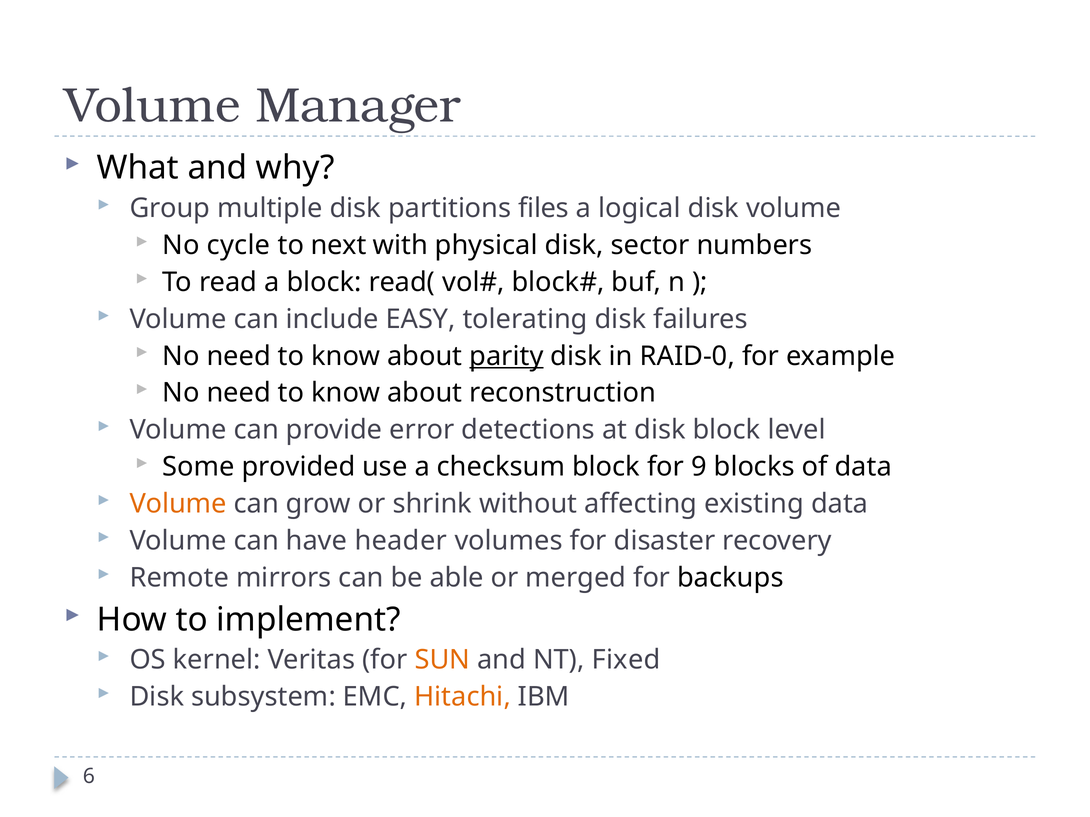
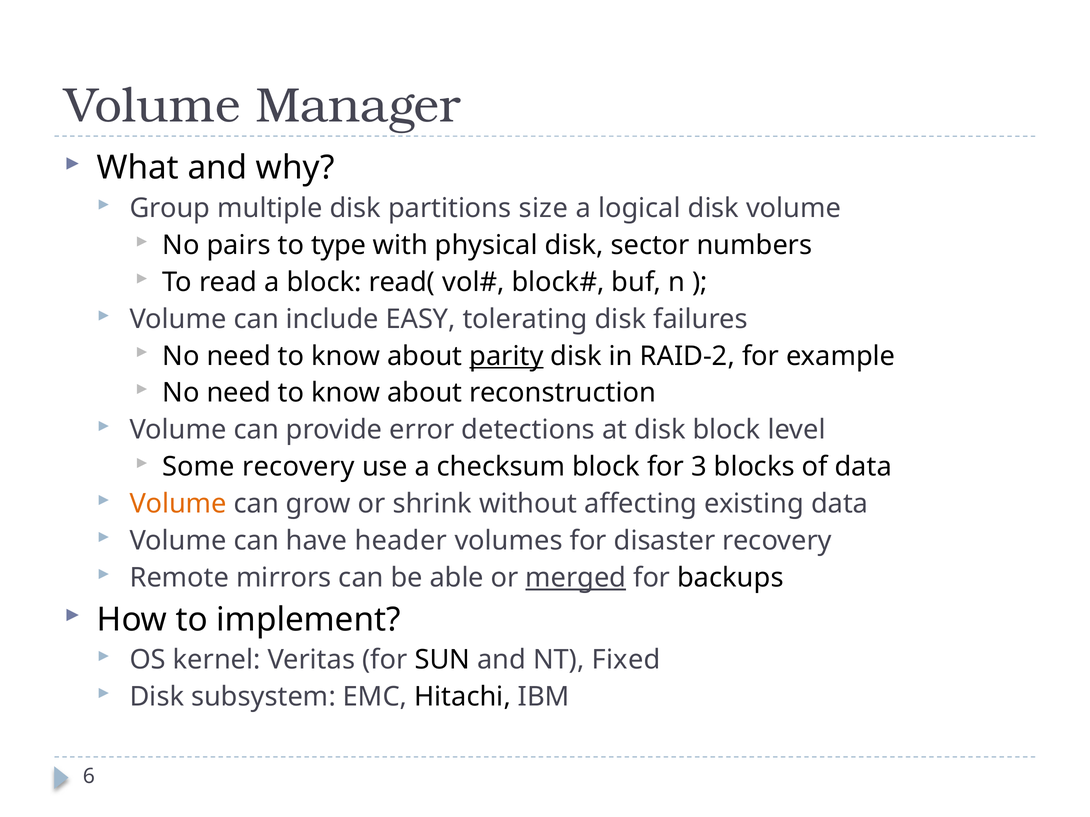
files: files -> size
cycle: cycle -> pairs
next: next -> type
RAID-0: RAID-0 -> RAID-2
Some provided: provided -> recovery
9: 9 -> 3
merged underline: none -> present
SUN colour: orange -> black
Hitachi colour: orange -> black
